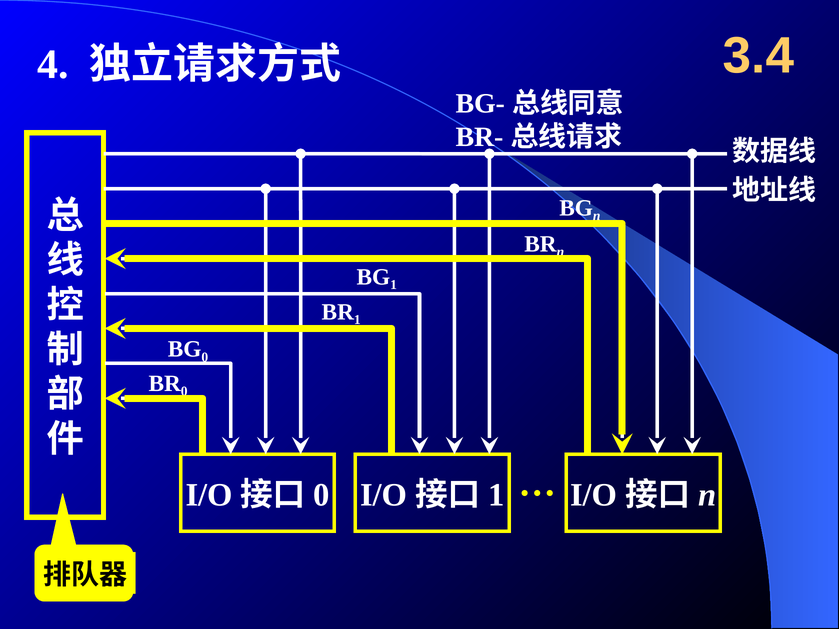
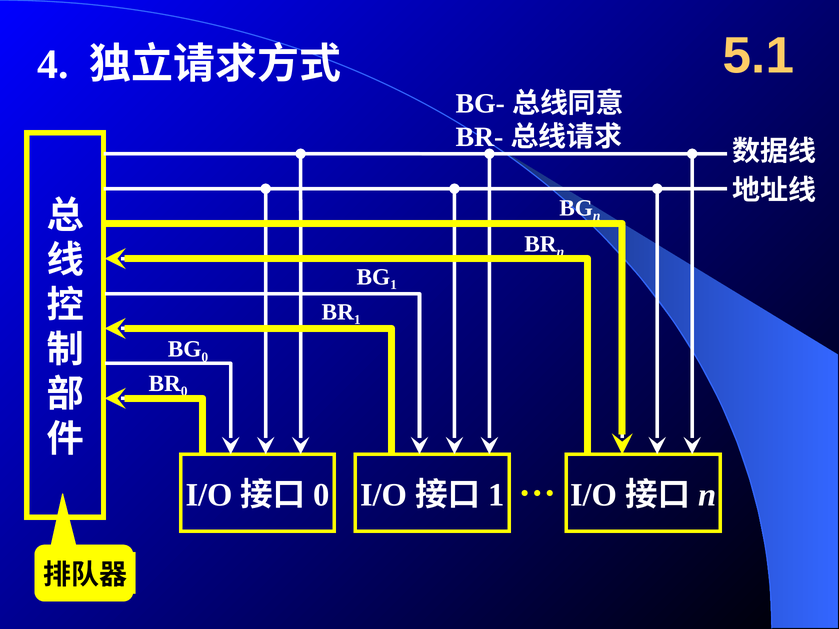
3.4: 3.4 -> 5.1
